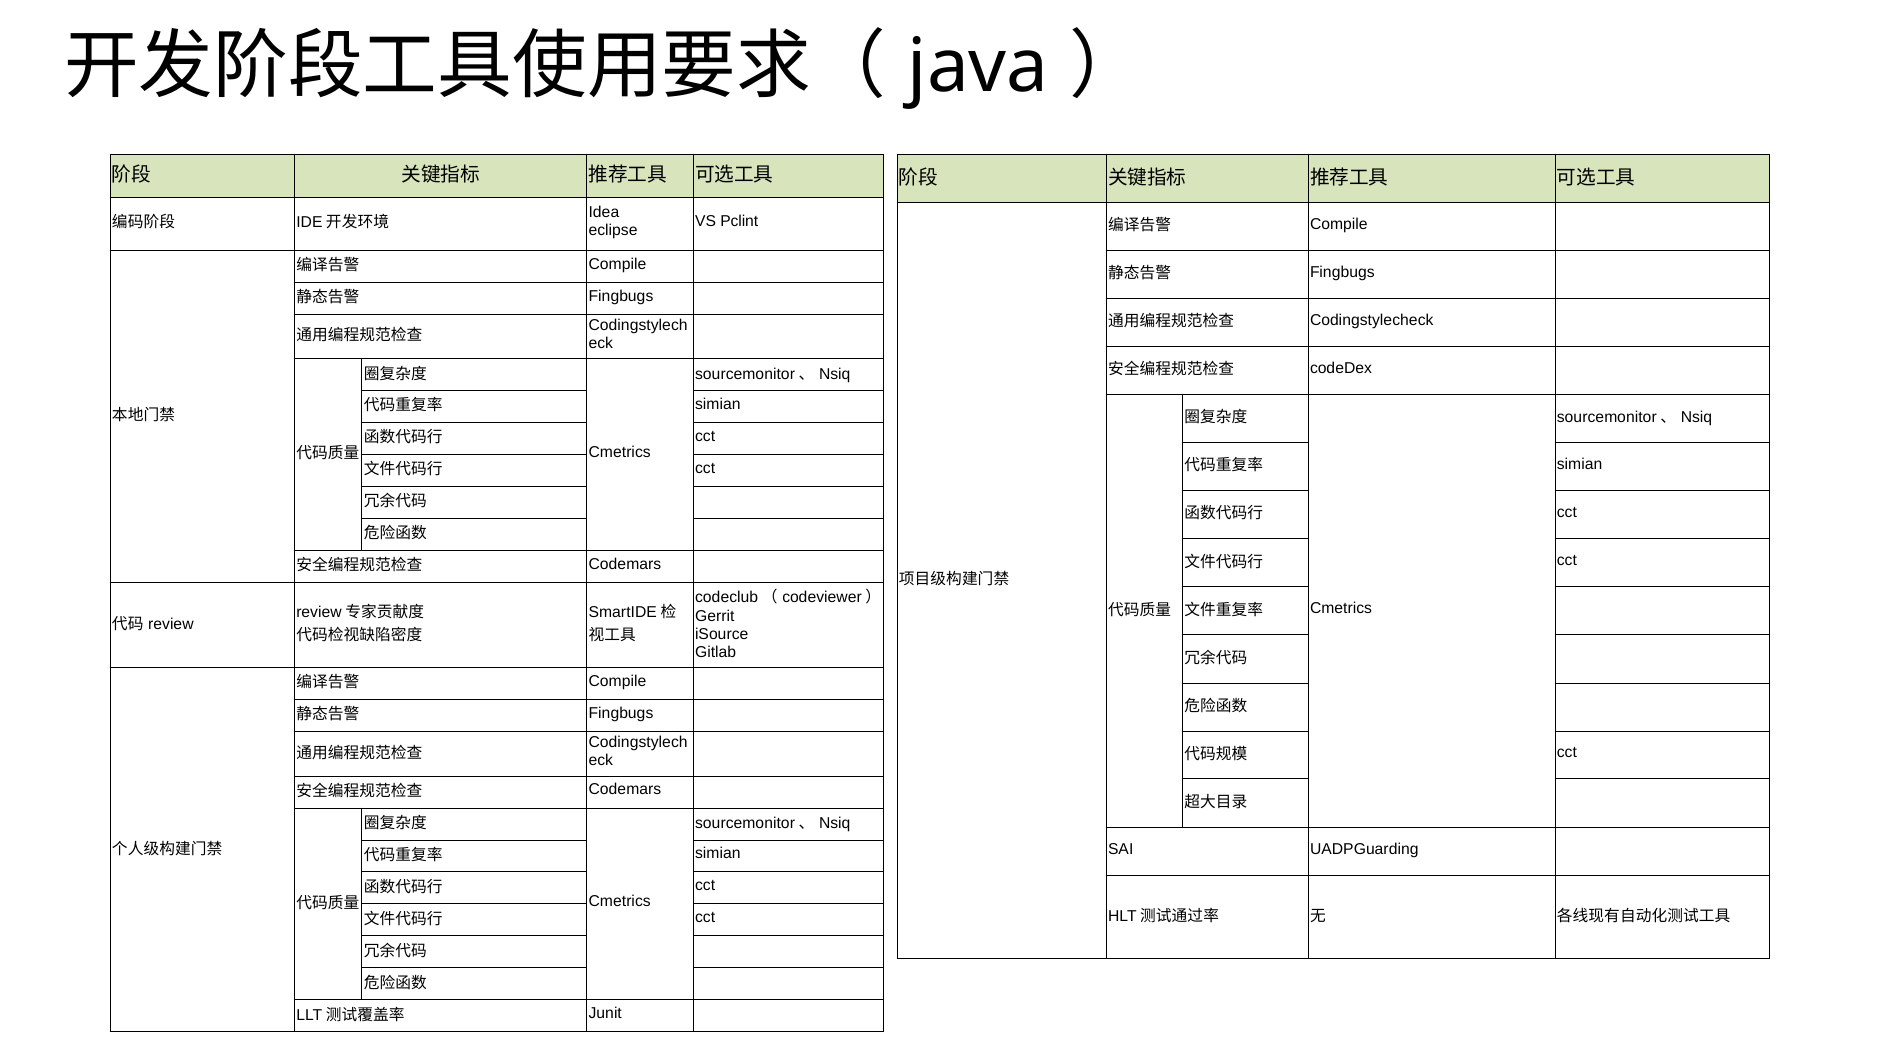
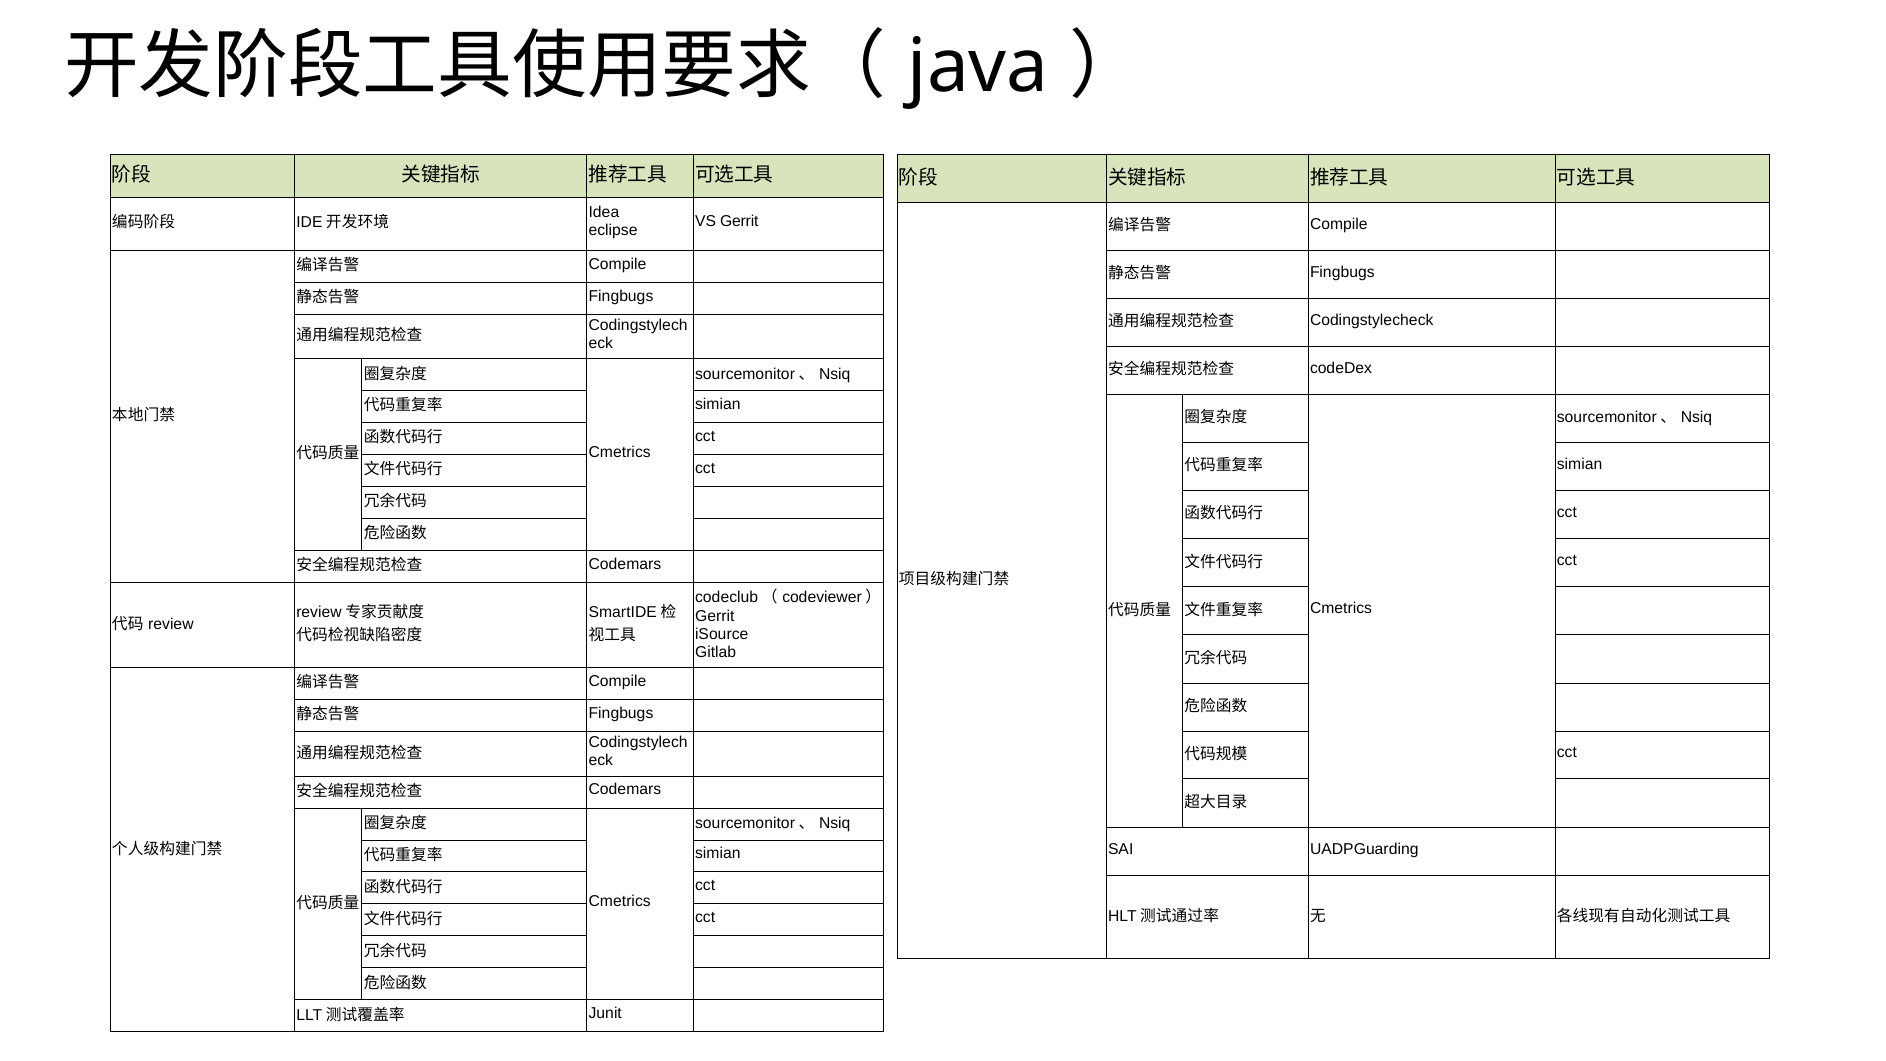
VS Pclint: Pclint -> Gerrit
